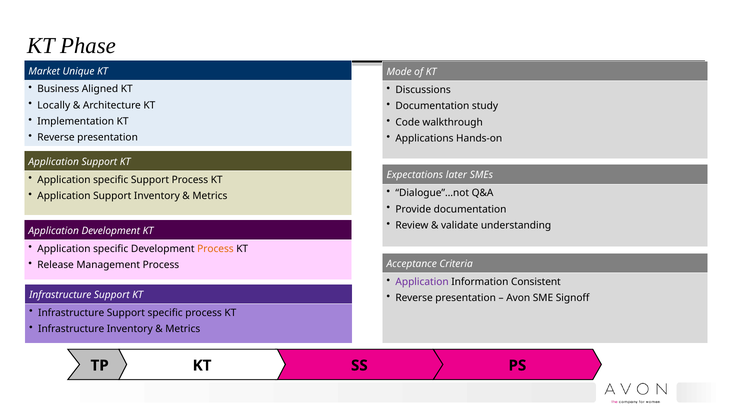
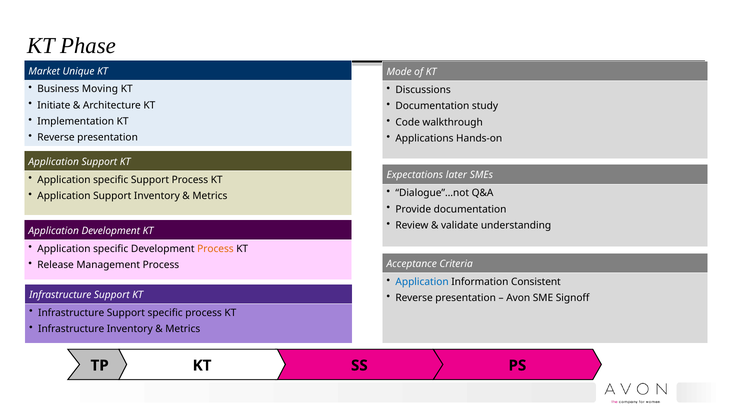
Aligned: Aligned -> Moving
Locally: Locally -> Initiate
Application at (422, 282) colour: purple -> blue
